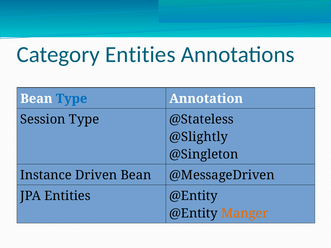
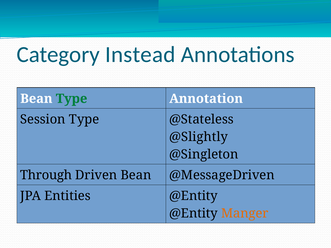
Category Entities: Entities -> Instead
Type at (72, 99) colour: blue -> green
Instance: Instance -> Through
